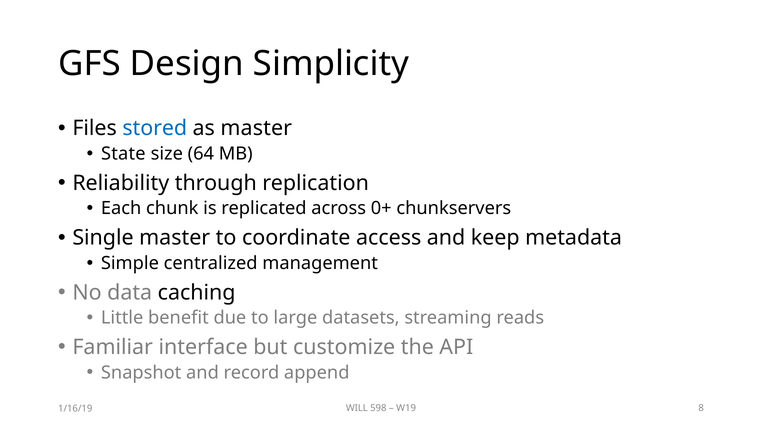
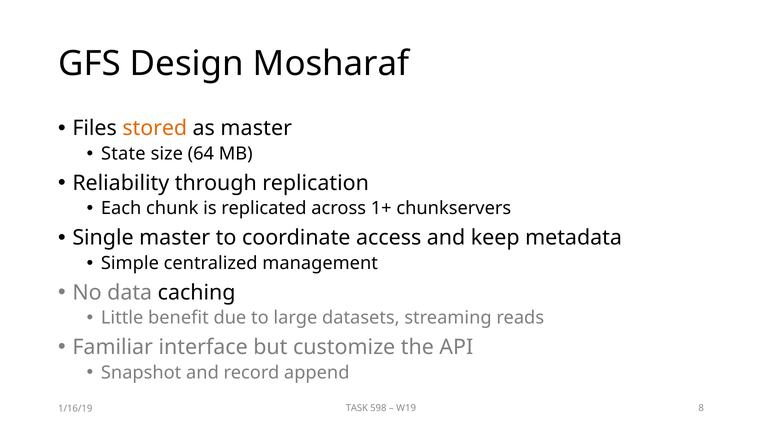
Simplicity: Simplicity -> Mosharaf
stored colour: blue -> orange
0+: 0+ -> 1+
WILL: WILL -> TASK
